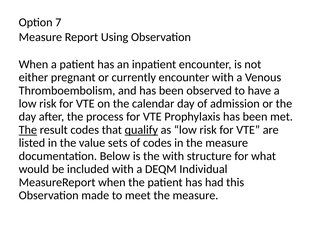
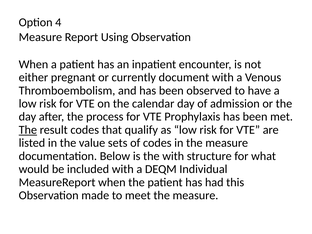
7: 7 -> 4
currently encounter: encounter -> document
qualify underline: present -> none
